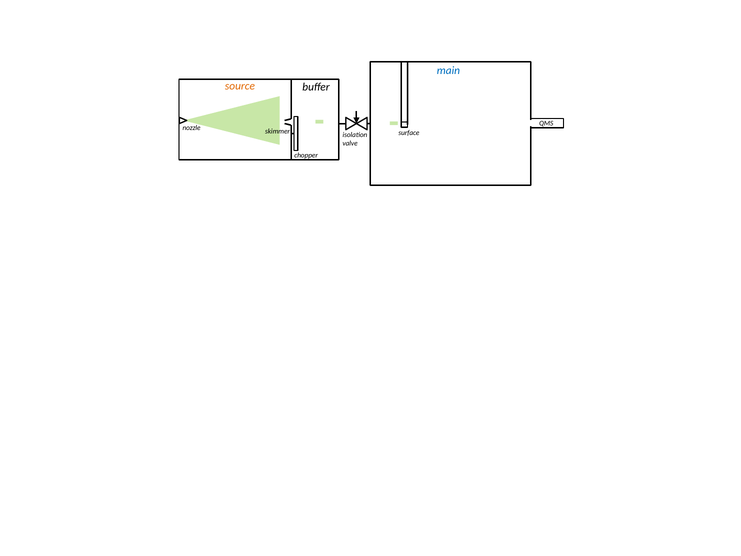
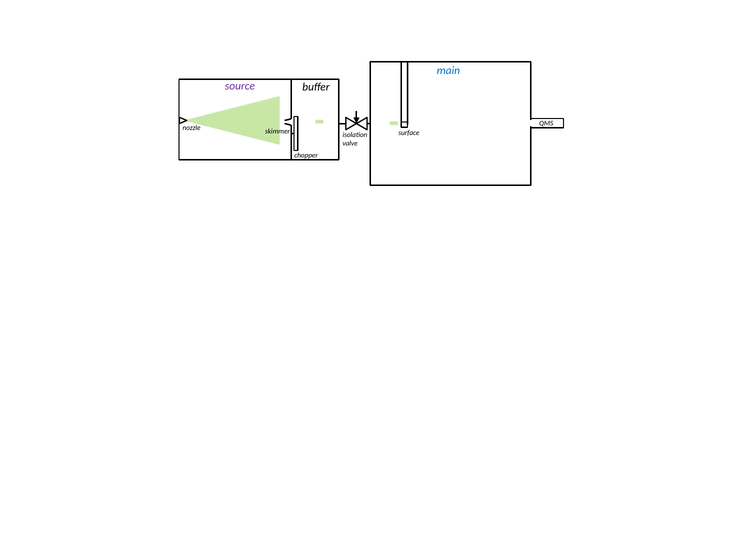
source colour: orange -> purple
